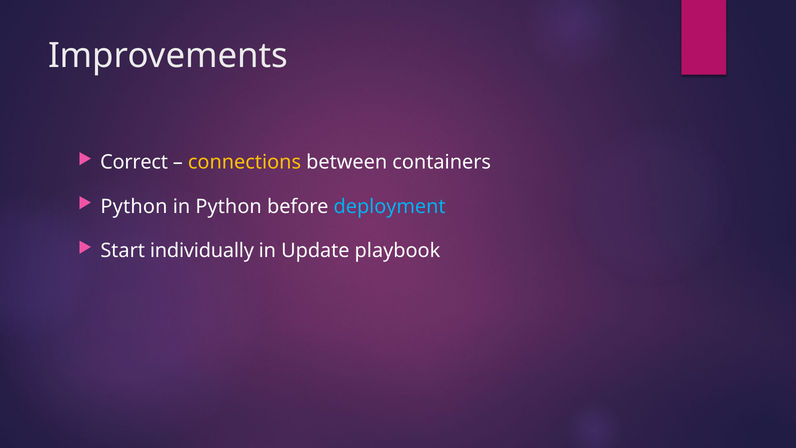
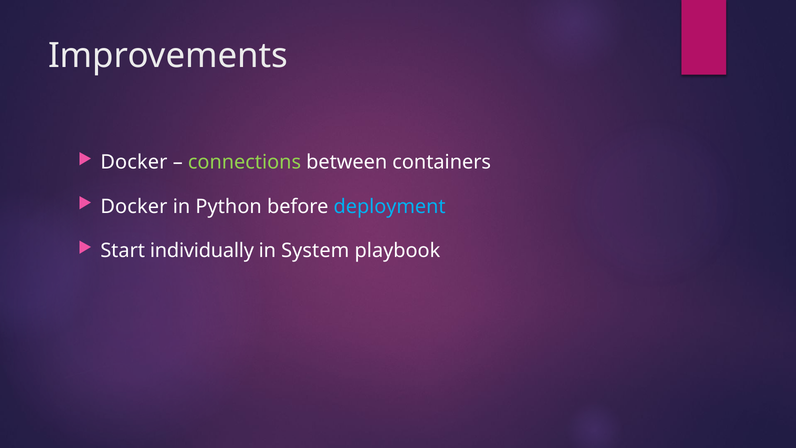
Correct at (134, 162): Correct -> Docker
connections colour: yellow -> light green
Python at (134, 206): Python -> Docker
Update: Update -> System
